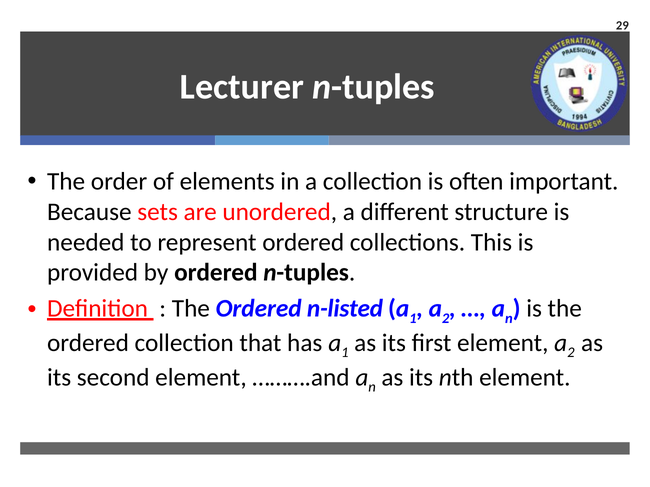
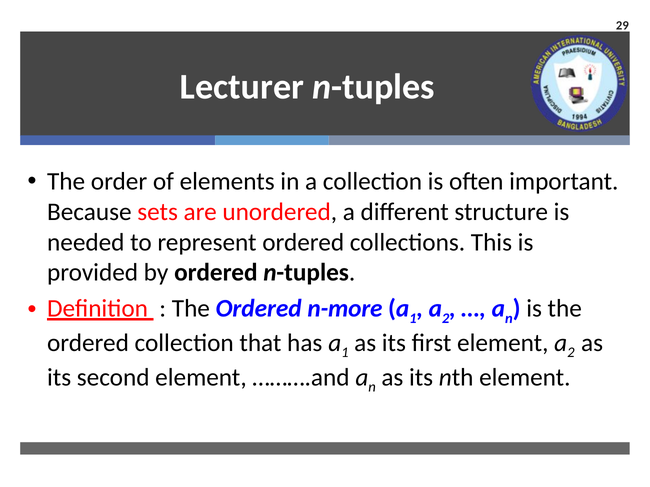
n-listed: n-listed -> n-more
